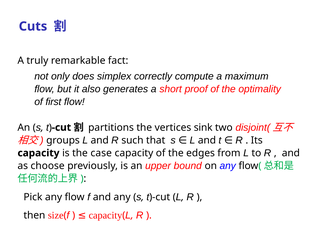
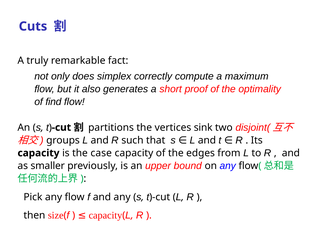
first: first -> find
choose: choose -> smaller
